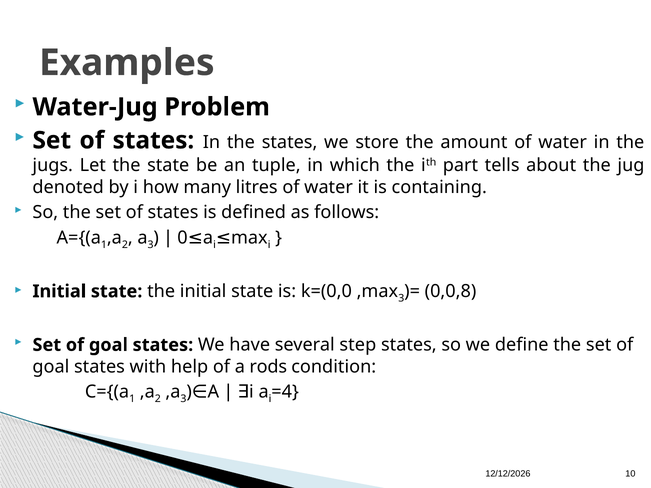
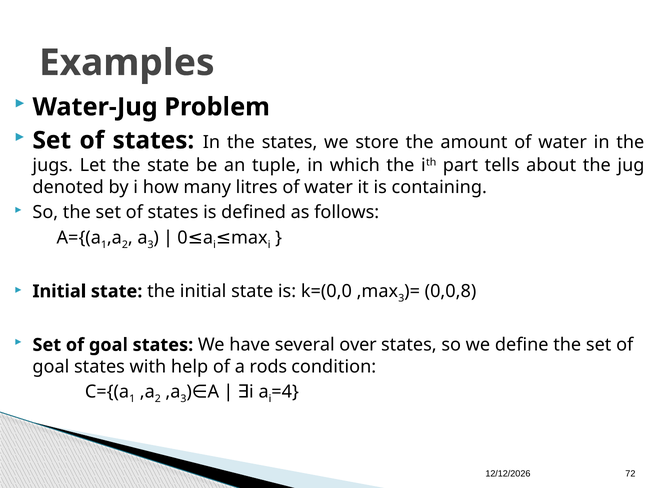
step: step -> over
10: 10 -> 72
